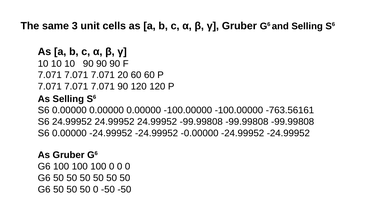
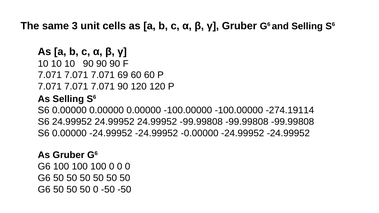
20: 20 -> 69
-763.56161: -763.56161 -> -274.19114
